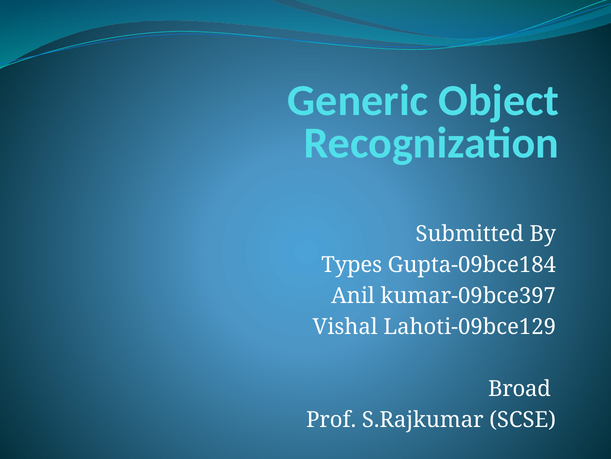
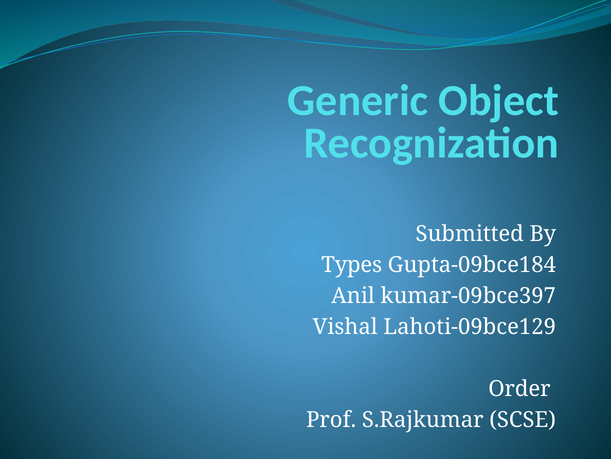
Broad: Broad -> Order
